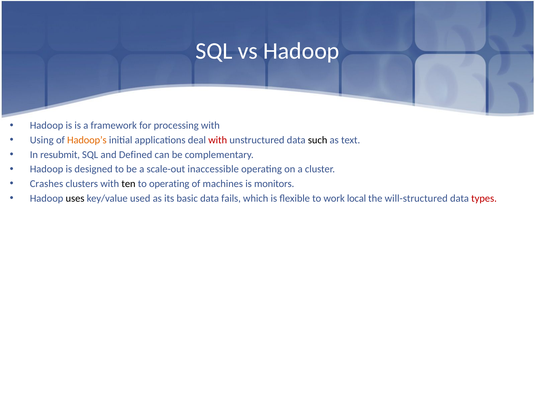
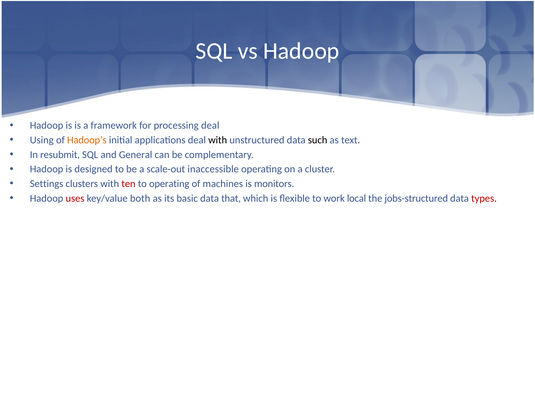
processing with: with -> deal
with at (218, 140) colour: red -> black
Defined: Defined -> General
Crashes: Crashes -> Settings
ten colour: black -> red
uses colour: black -> red
used: used -> both
fails: fails -> that
will-structured: will-structured -> jobs-structured
